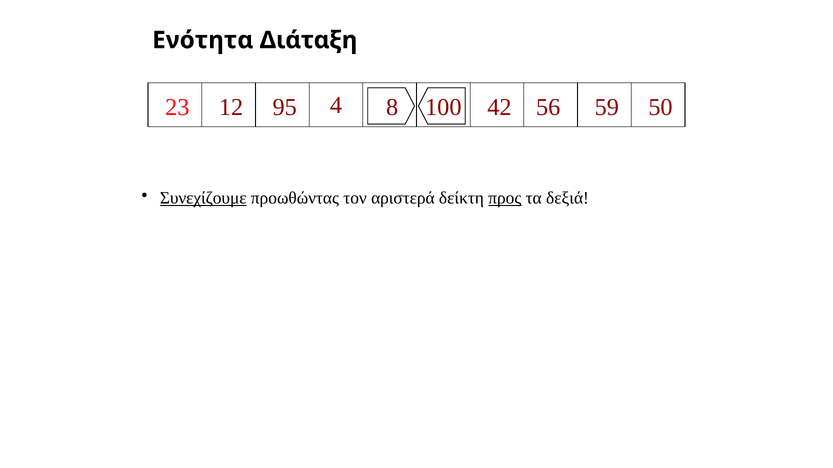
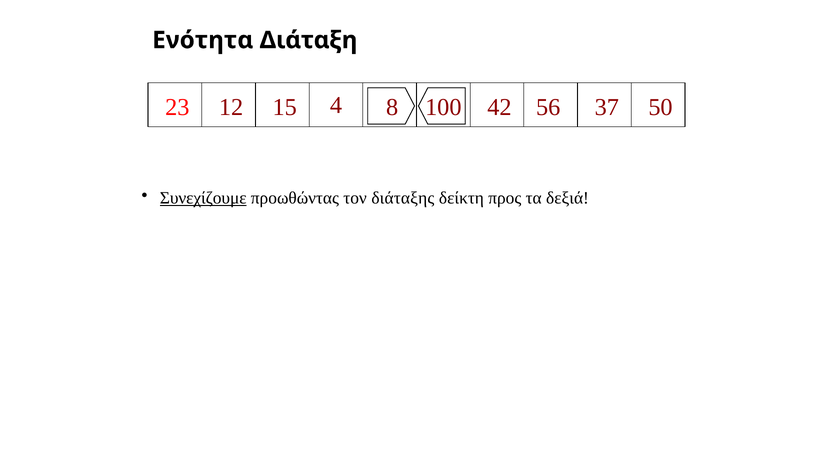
95: 95 -> 15
59: 59 -> 37
αριστερά: αριστερά -> διάταξης
προς underline: present -> none
